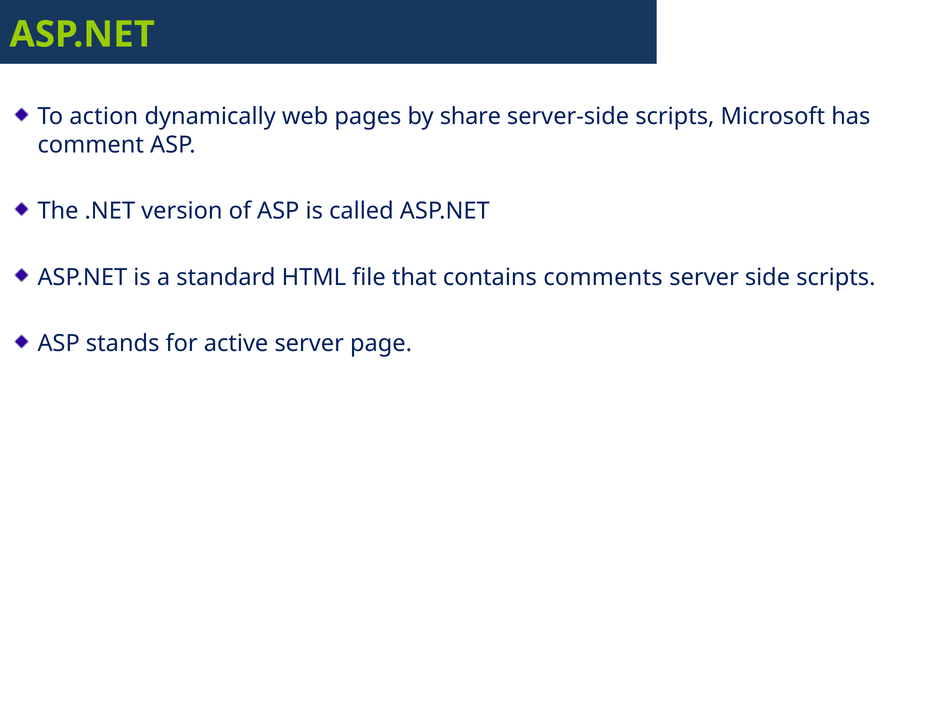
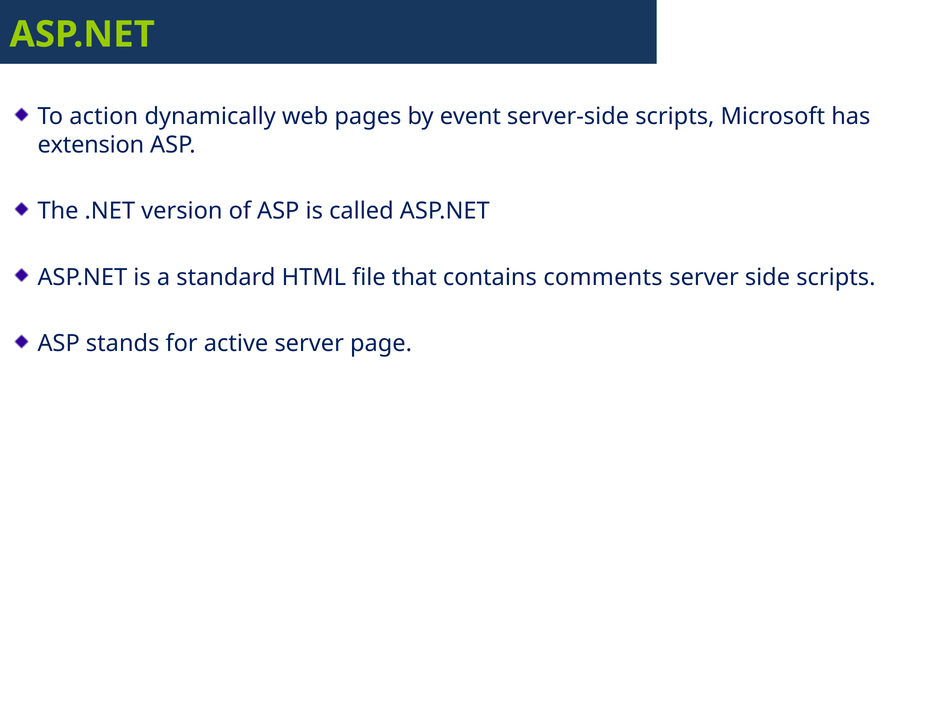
share: share -> event
comment: comment -> extension
